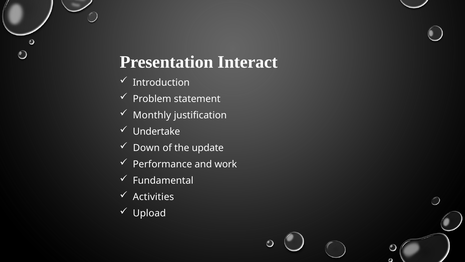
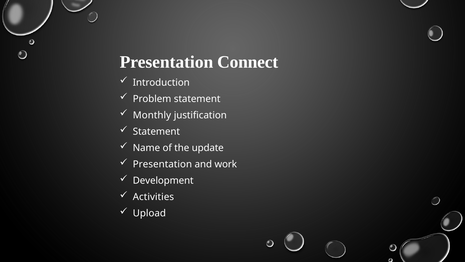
Interact: Interact -> Connect
Undertake at (156, 131): Undertake -> Statement
Down: Down -> Name
Performance at (162, 164): Performance -> Presentation
Fundamental: Fundamental -> Development
